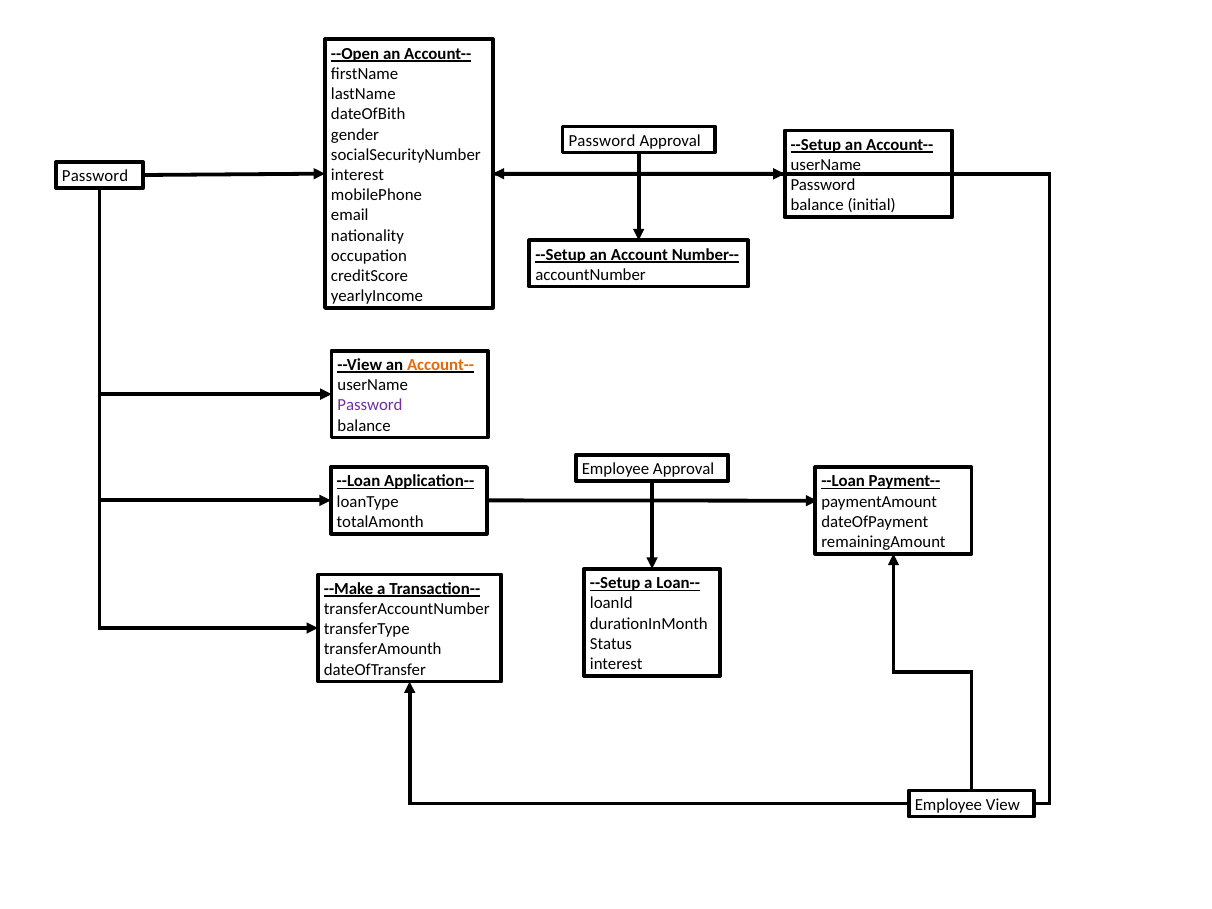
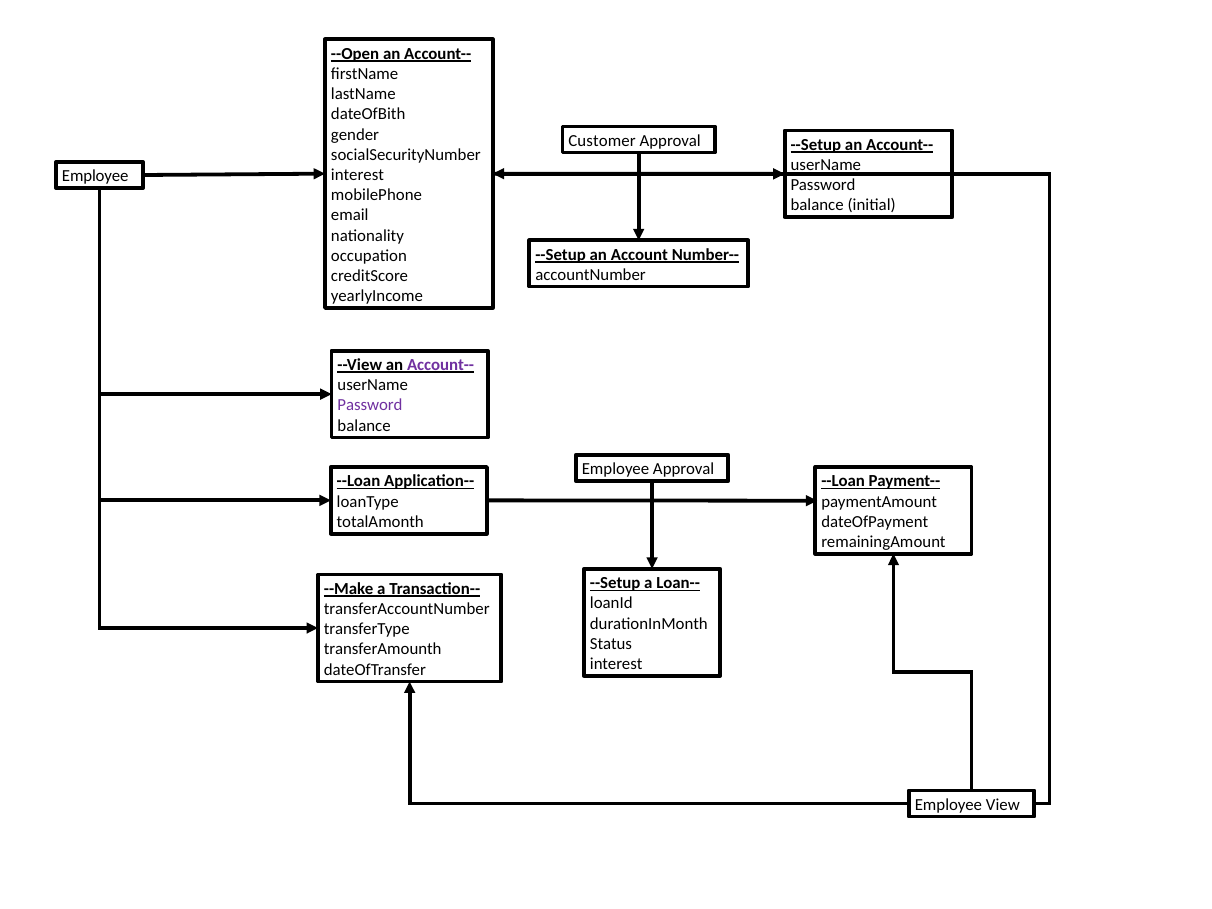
Password at (602, 141): Password -> Customer
Password at (95, 176): Password -> Employee
Account-- at (441, 365) colour: orange -> purple
